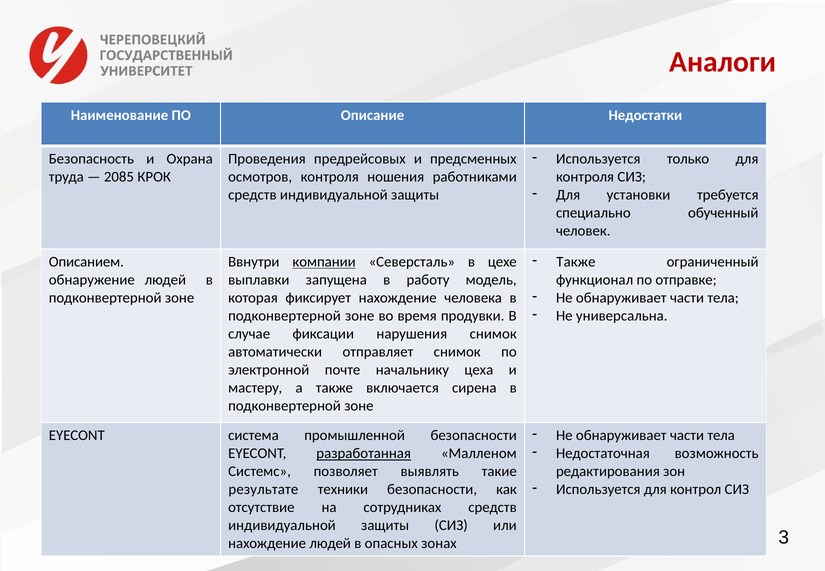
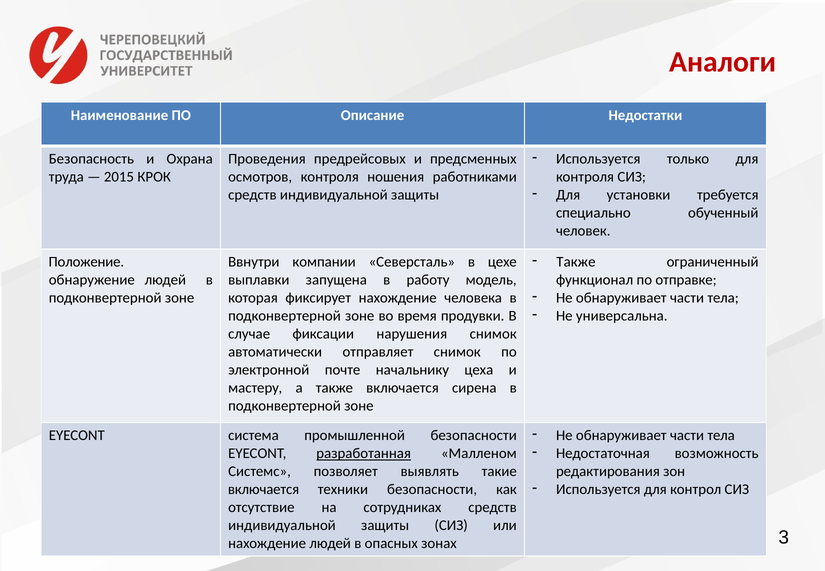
2085: 2085 -> 2015
Описанием: Описанием -> Положение
компании underline: present -> none
результате at (263, 490): результате -> включается
